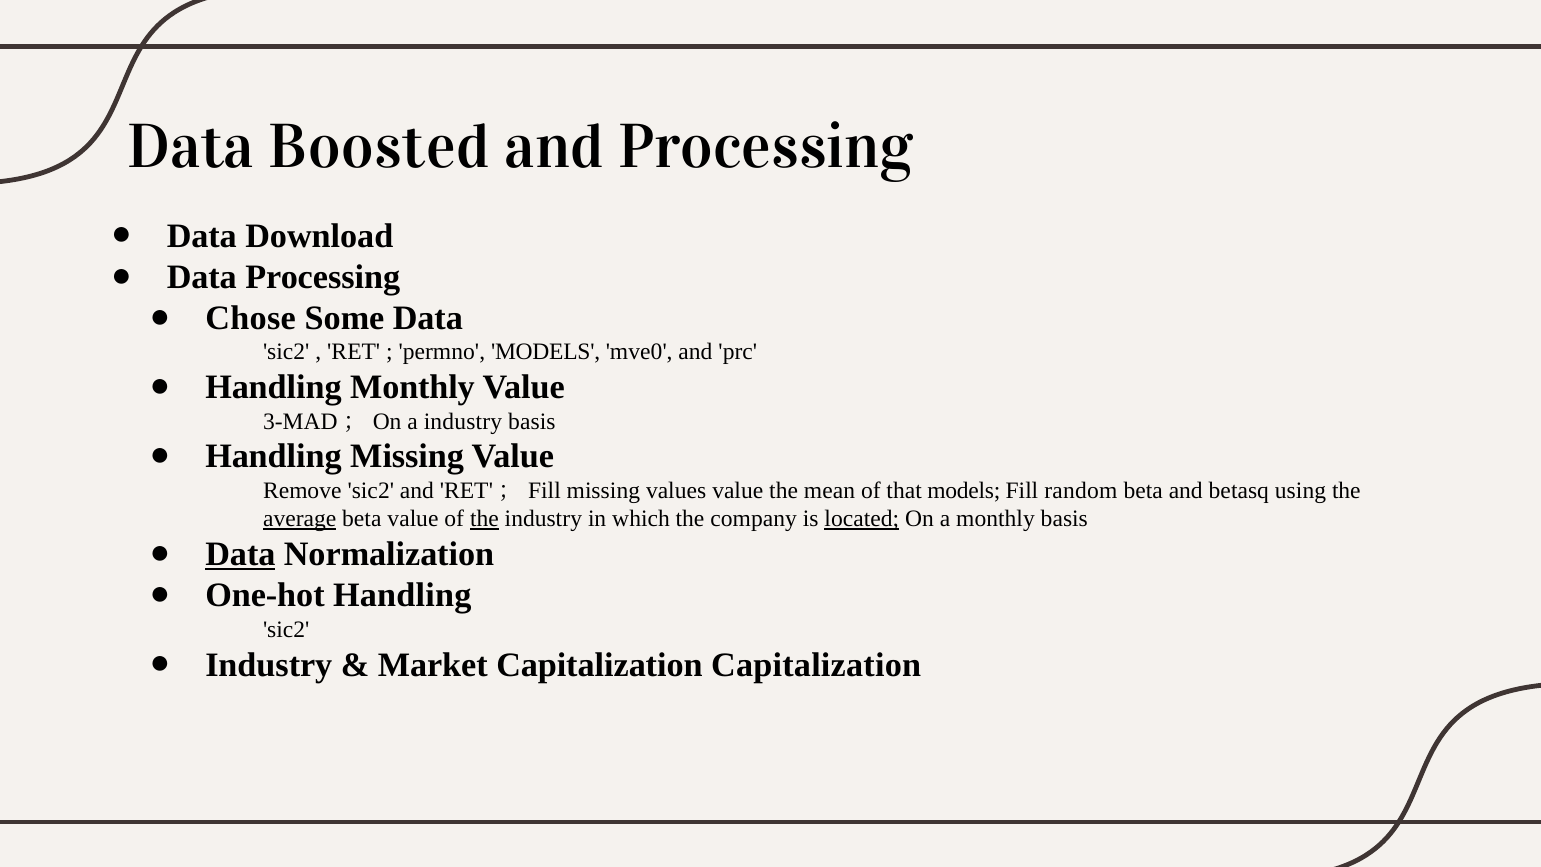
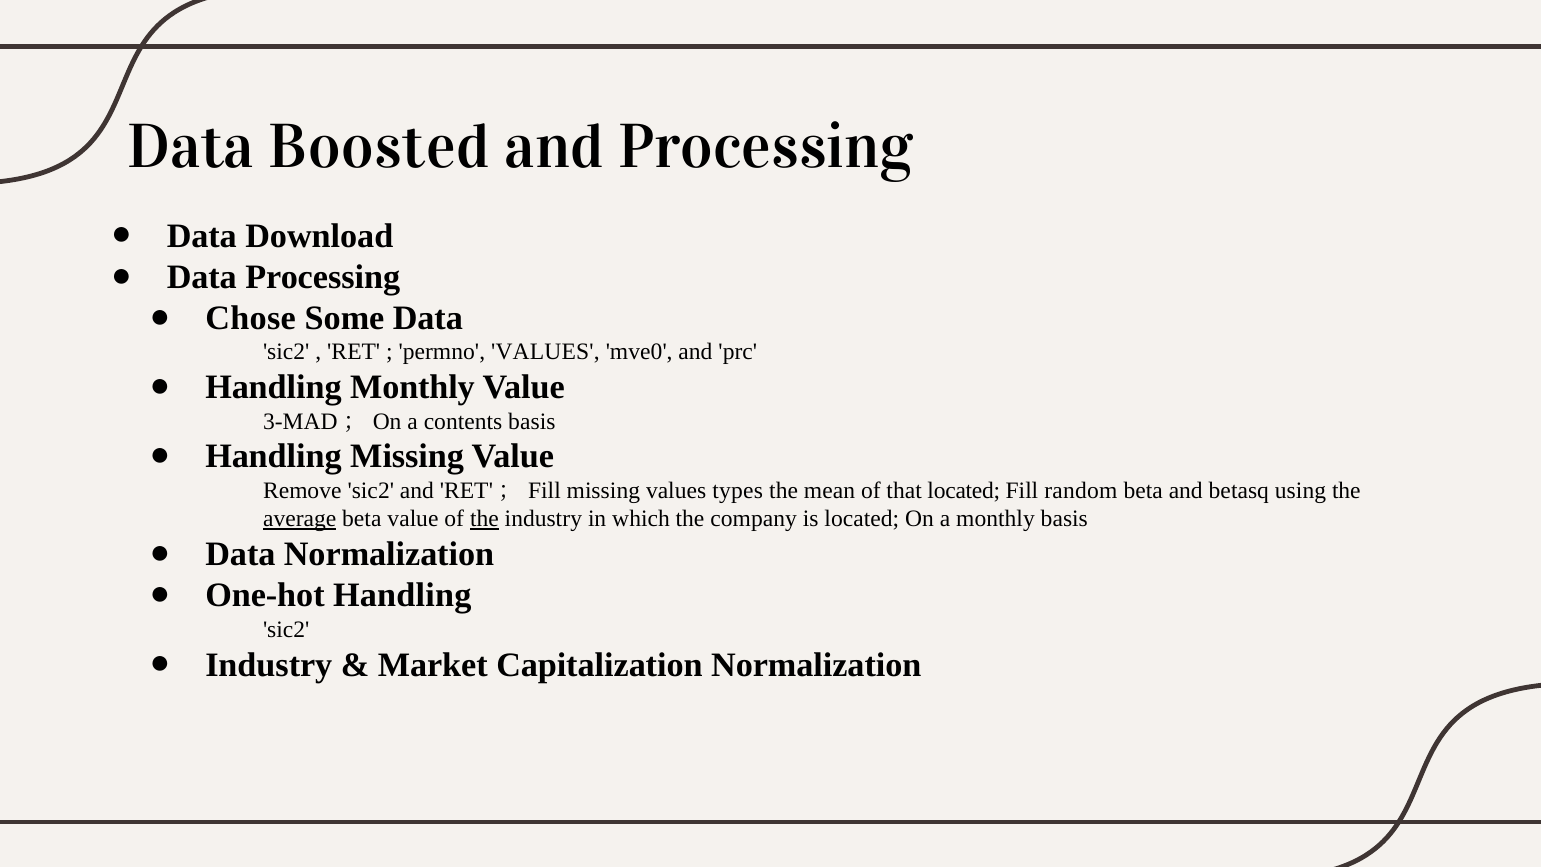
permno MODELS: MODELS -> VALUES
a industry: industry -> contents
values value: value -> types
that models: models -> located
located at (862, 519) underline: present -> none
Data at (240, 554) underline: present -> none
Capitalization Capitalization: Capitalization -> Normalization
